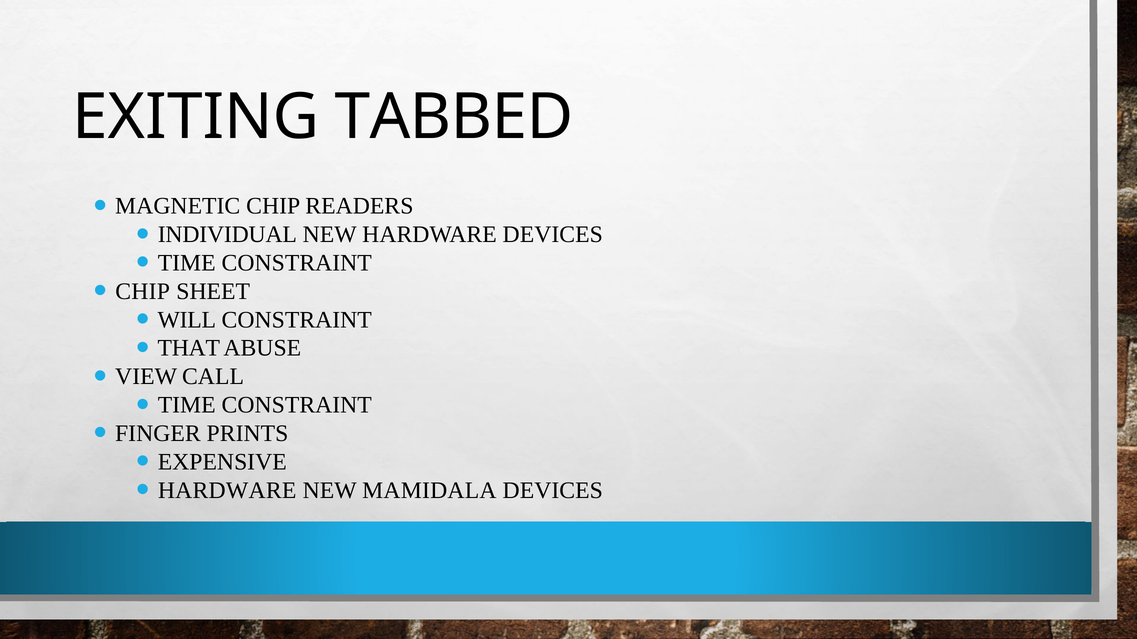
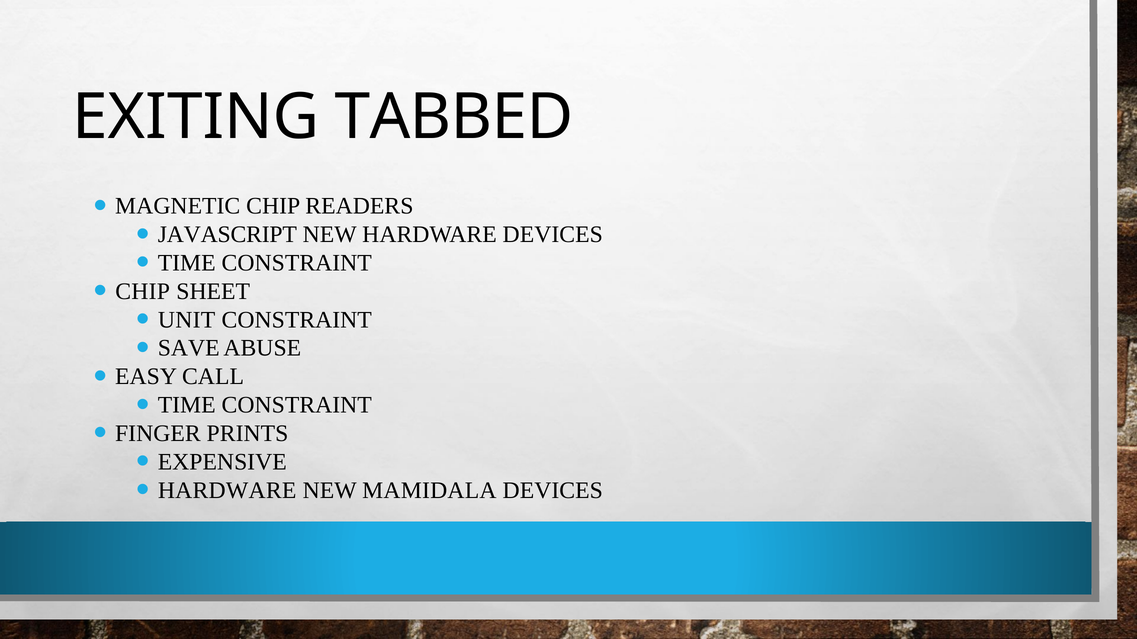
INDIVIDUAL: INDIVIDUAL -> JAVASCRIPT
WILL: WILL -> UNIT
THAT: THAT -> SAVE
VIEW: VIEW -> EASY
